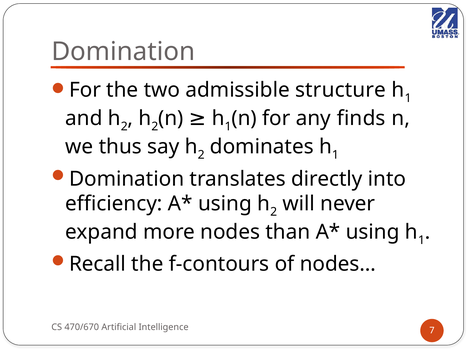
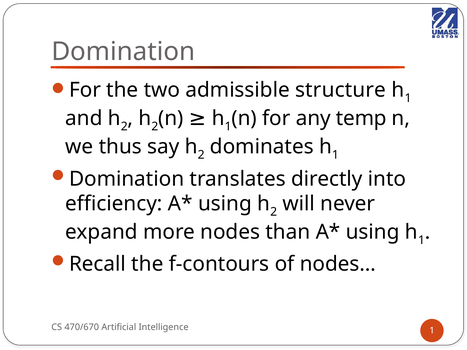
finds: finds -> temp
Intelligence 7: 7 -> 1
